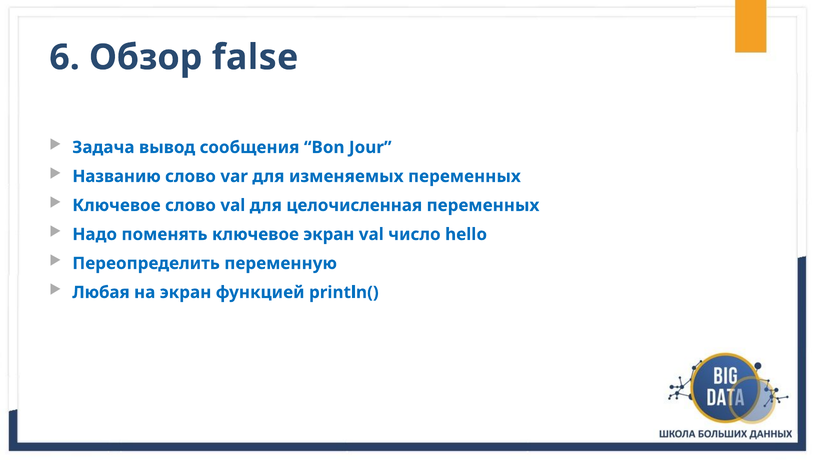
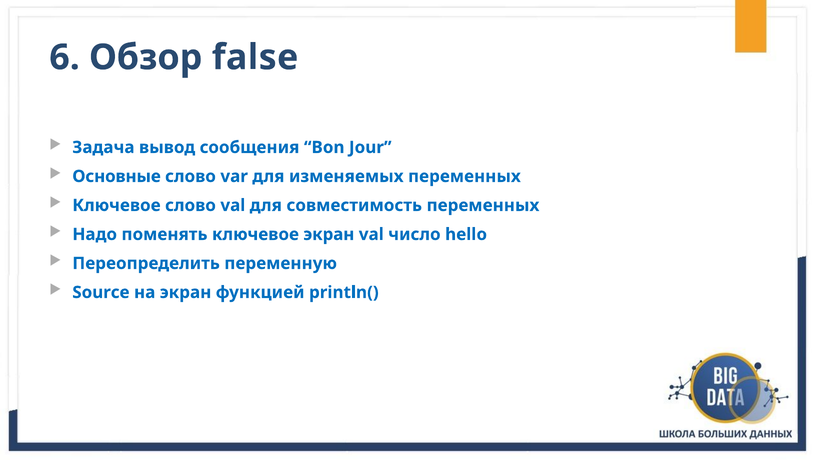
Названию: Названию -> Основные
целочисленная: целочисленная -> совместимость
Любая: Любая -> Source
